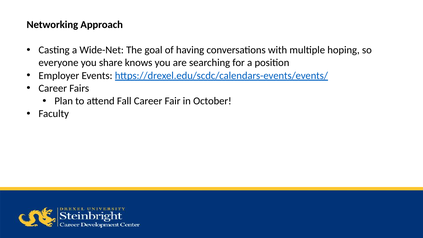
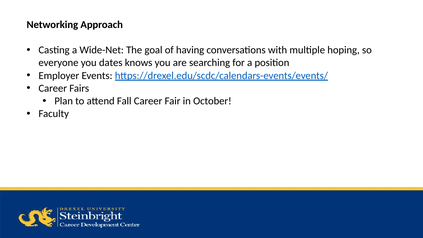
share: share -> dates
